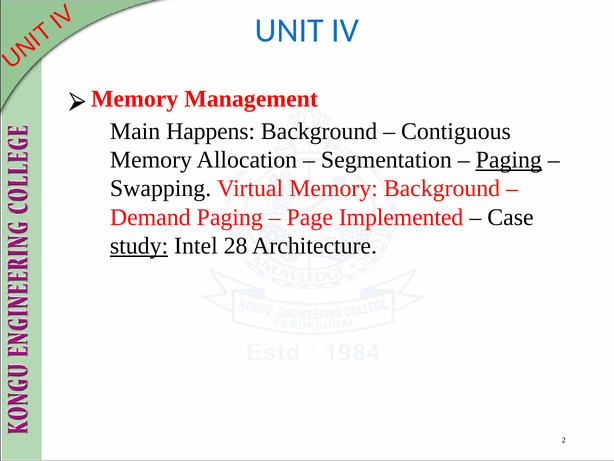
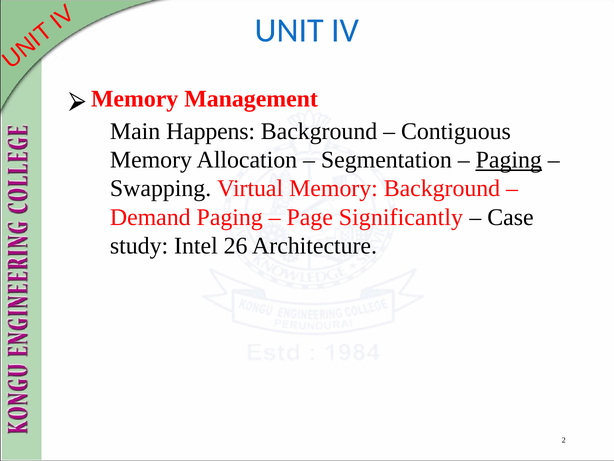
Implemented: Implemented -> Significantly
study underline: present -> none
28: 28 -> 26
